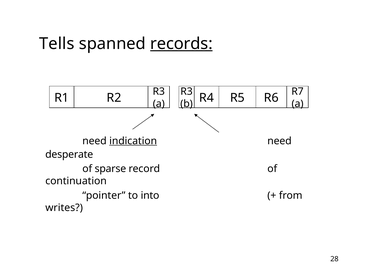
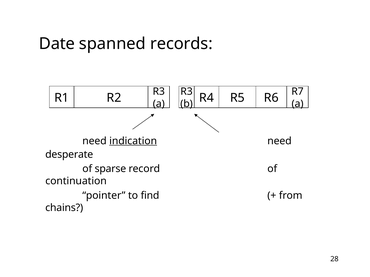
Tells: Tells -> Date
records underline: present -> none
into: into -> find
writes: writes -> chains
